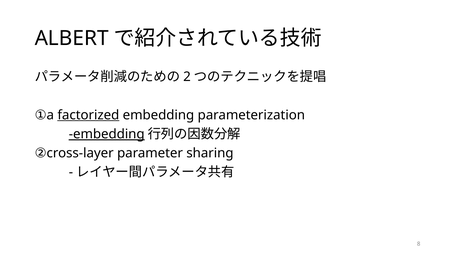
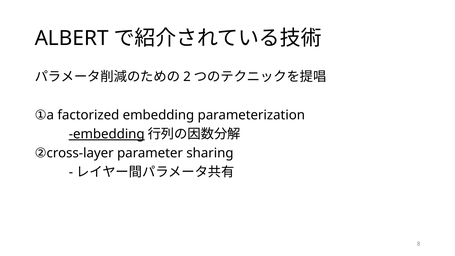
factorized underline: present -> none
